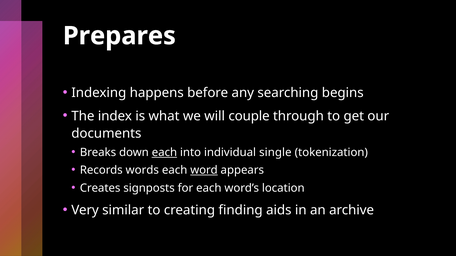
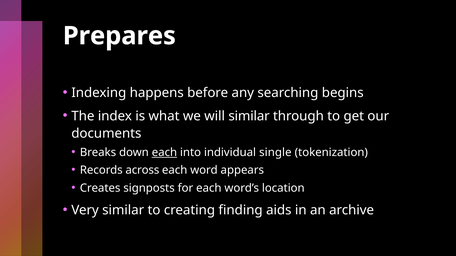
will couple: couple -> similar
words: words -> across
word underline: present -> none
